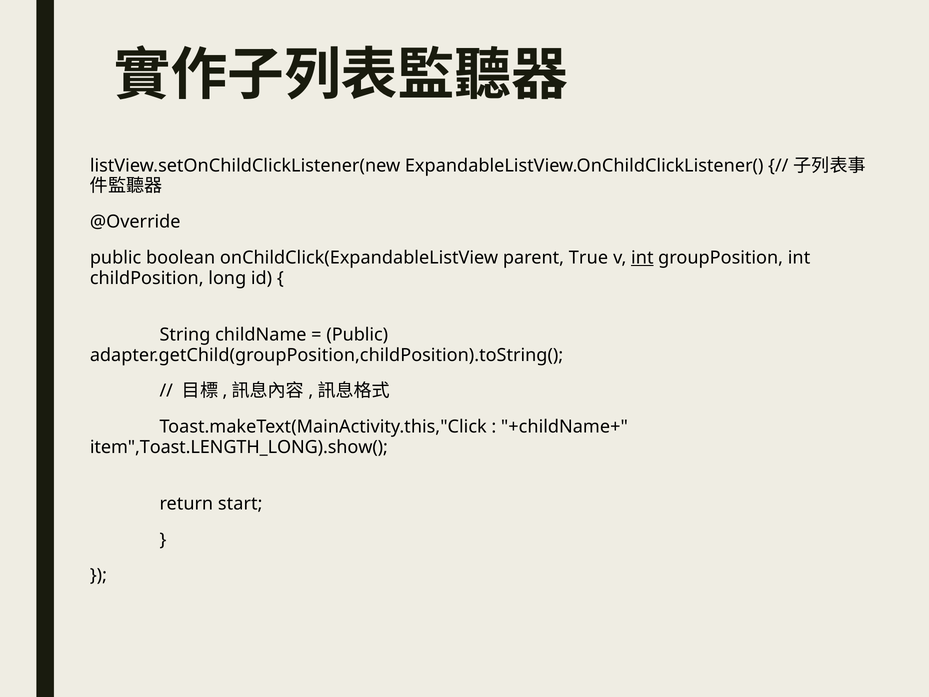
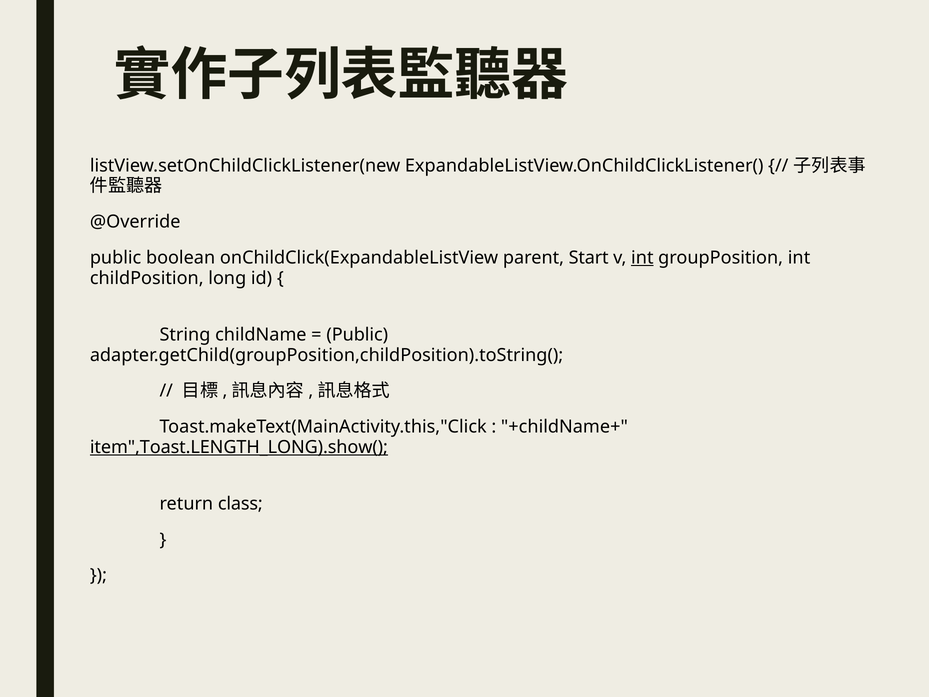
True: True -> Start
item",Toast.LENGTH_LONG).show( underline: none -> present
start: start -> class
